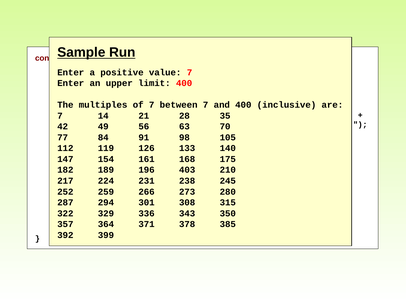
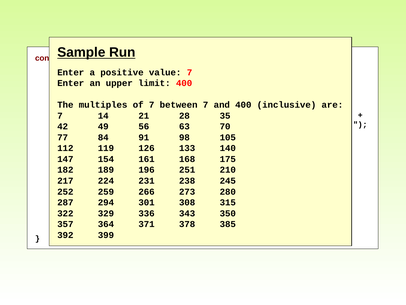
403: 403 -> 251
